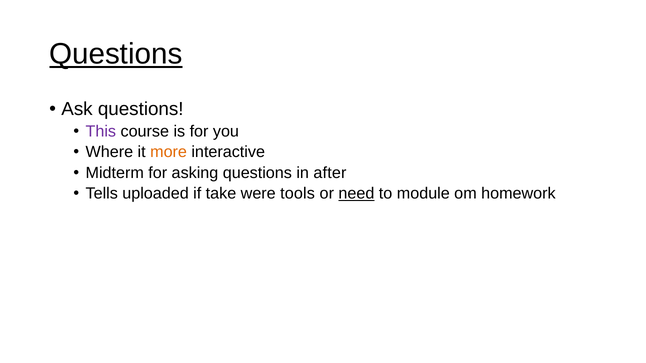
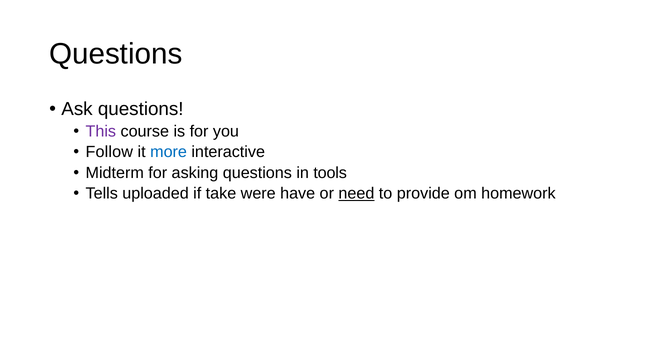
Questions at (116, 54) underline: present -> none
Where: Where -> Follow
more colour: orange -> blue
after: after -> tools
tools: tools -> have
module: module -> provide
